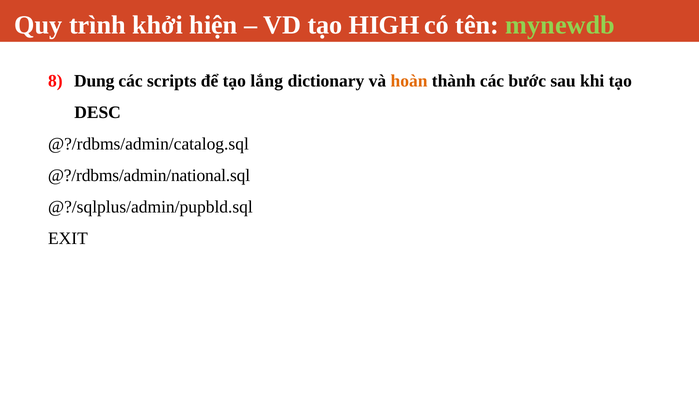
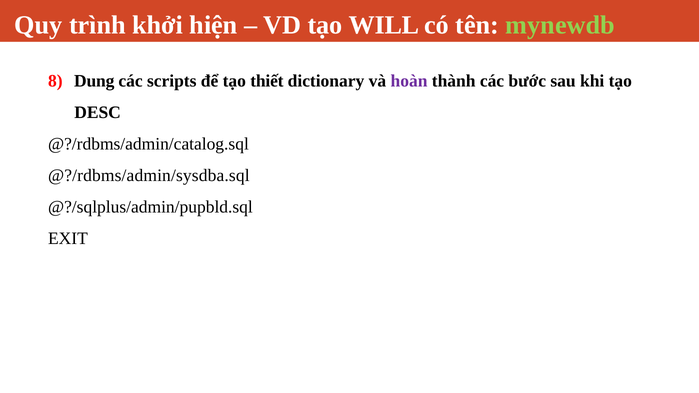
HIGH: HIGH -> WILL
lắng: lắng -> thiết
hoàn colour: orange -> purple
@?/rdbms/admin/national.sql: @?/rdbms/admin/national.sql -> @?/rdbms/admin/sysdba.sql
